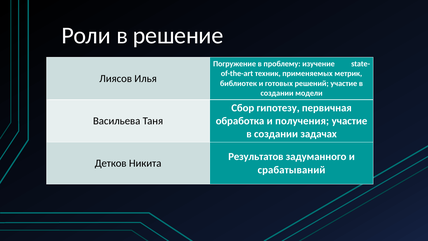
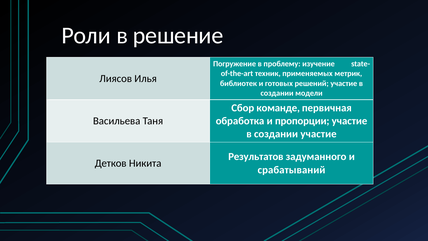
гипотезу: гипотезу -> команде
получения: получения -> пропорции
создании задачах: задачах -> участие
